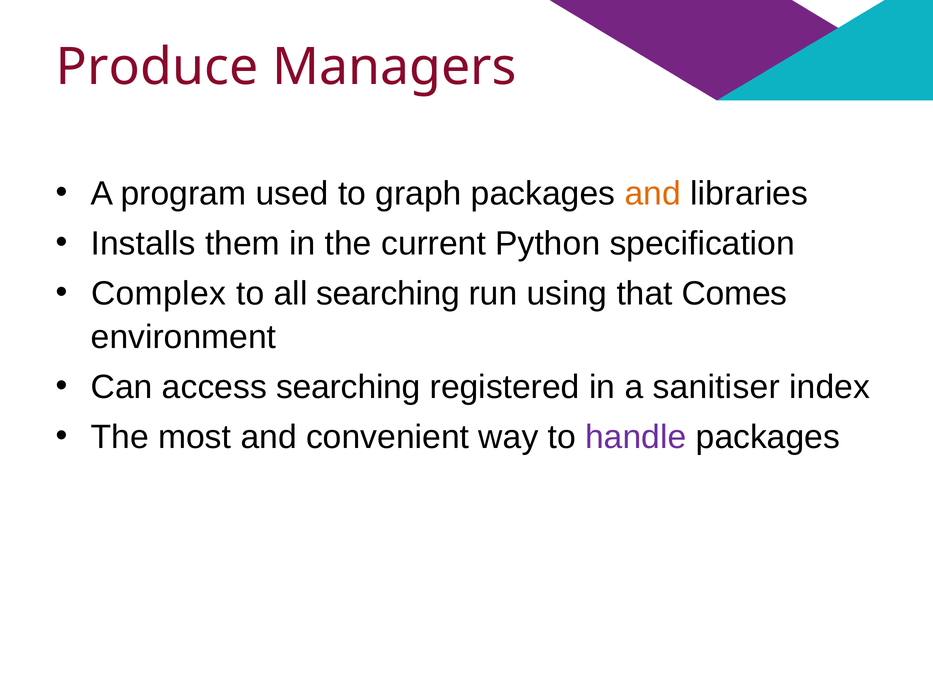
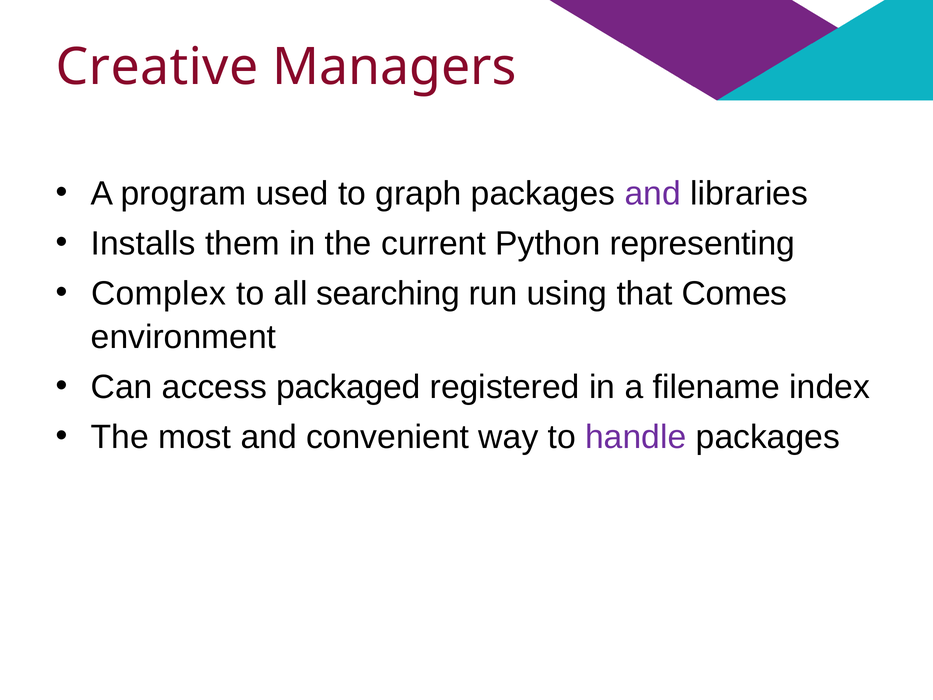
Produce: Produce -> Creative
and at (653, 193) colour: orange -> purple
specification: specification -> representing
access searching: searching -> packaged
sanitiser: sanitiser -> filename
